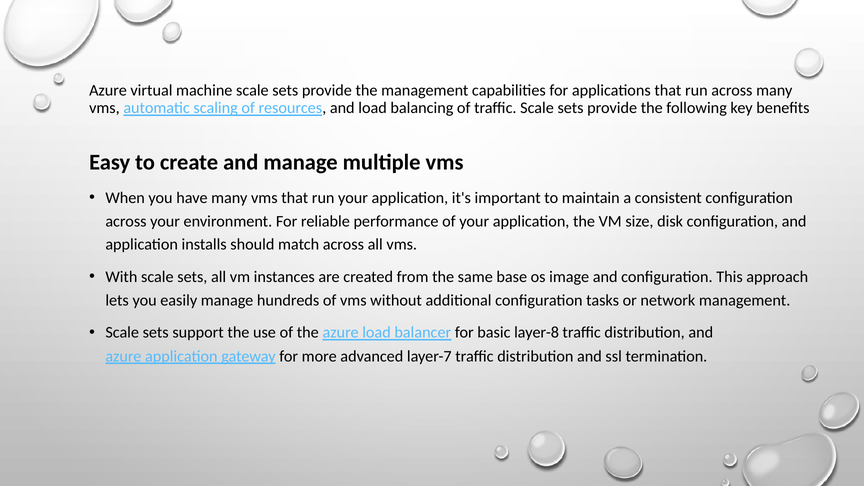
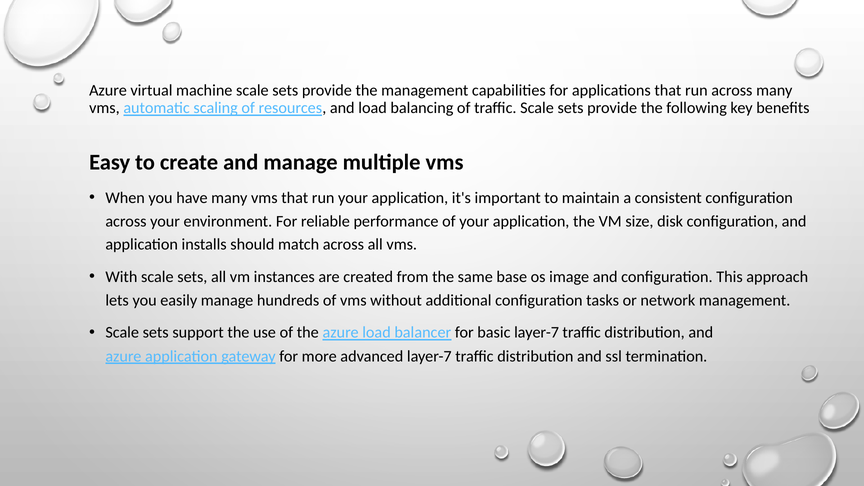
basic layer-8: layer-8 -> layer-7
